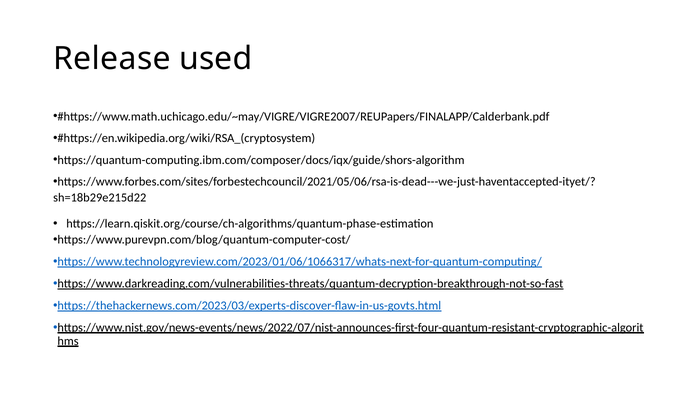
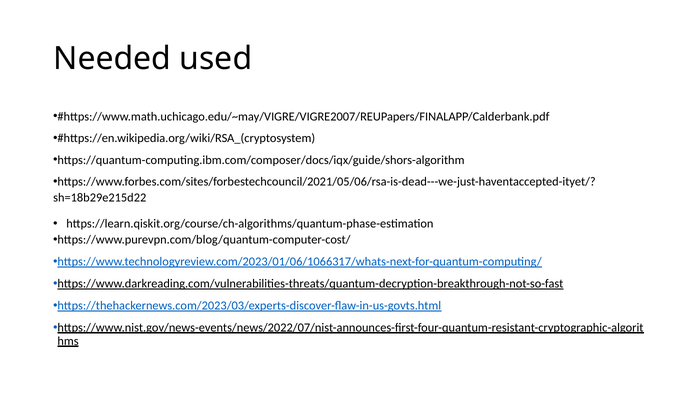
Release: Release -> Needed
